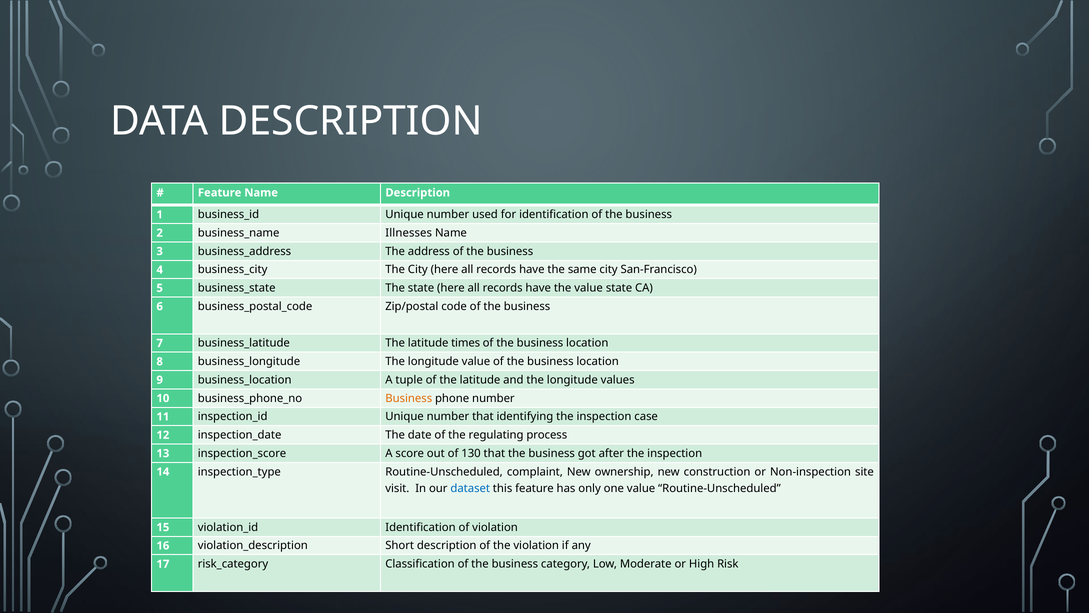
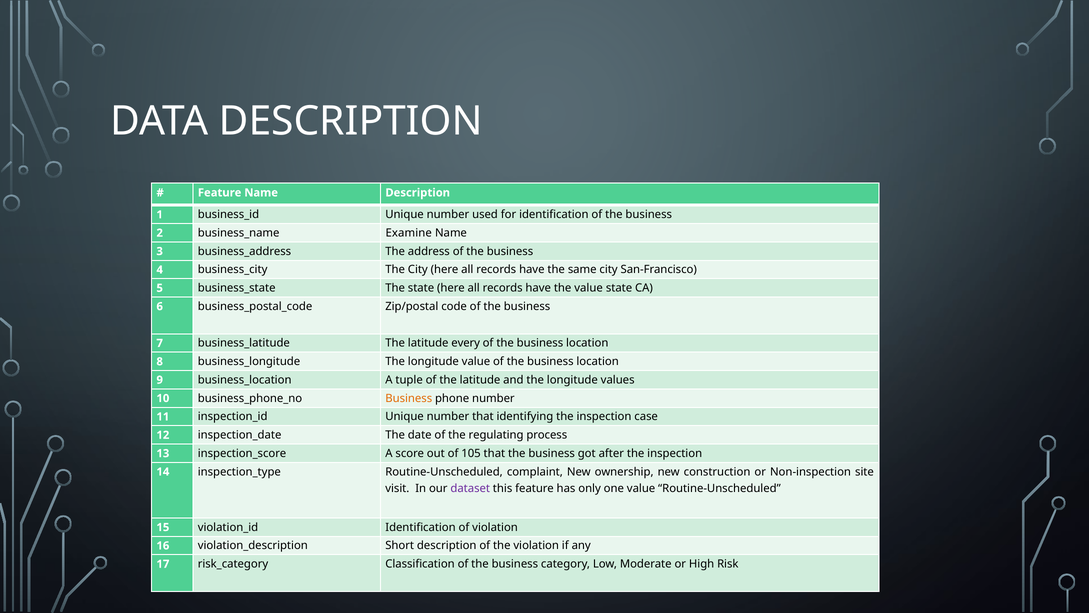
Illnesses: Illnesses -> Examine
times: times -> every
130: 130 -> 105
dataset colour: blue -> purple
